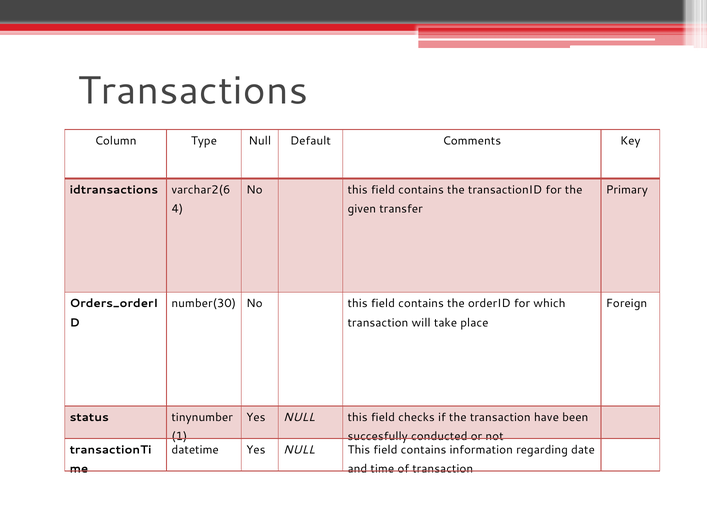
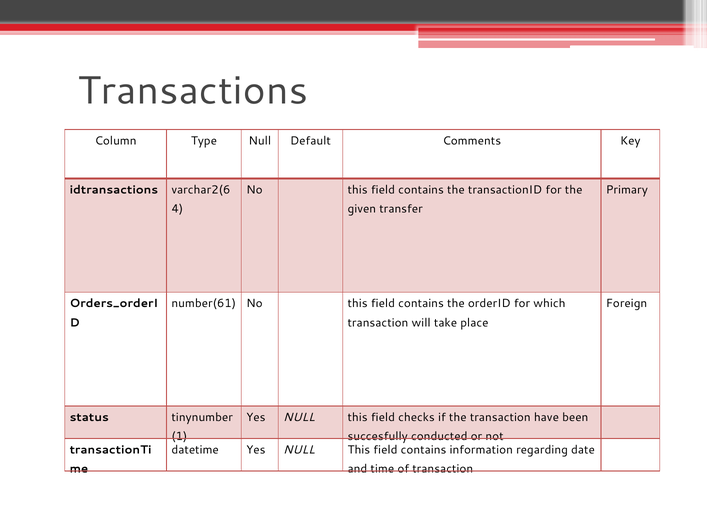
number(30: number(30 -> number(61
